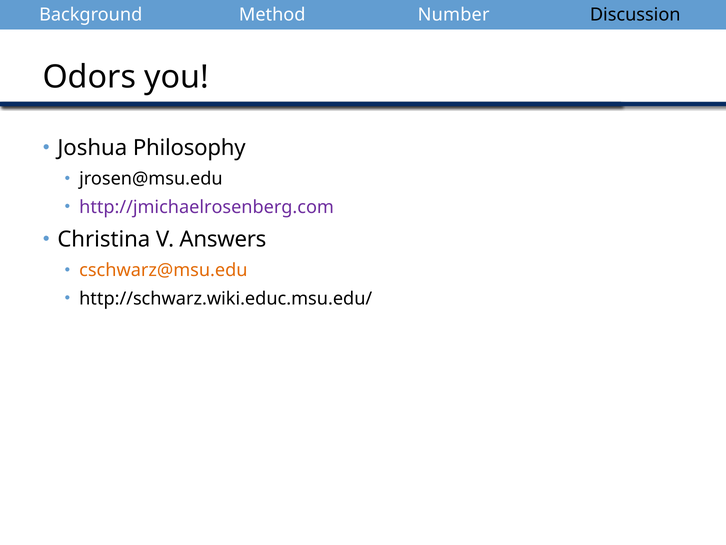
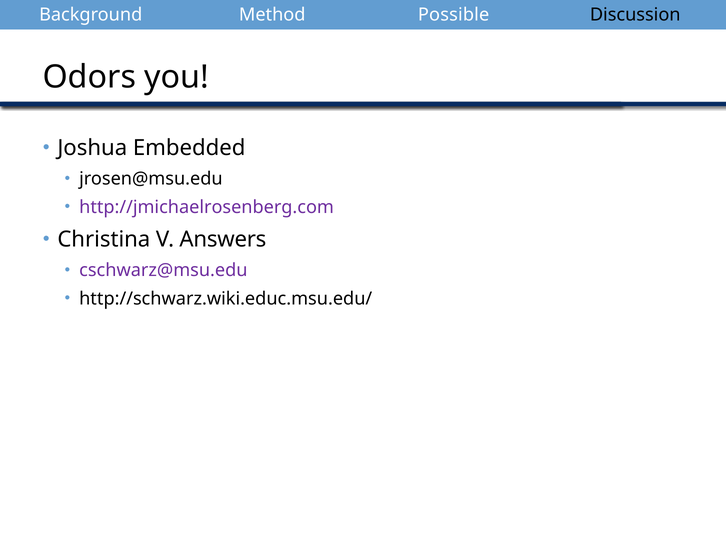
Number: Number -> Possible
Philosophy: Philosophy -> Embedded
cschwarz@msu.edu colour: orange -> purple
